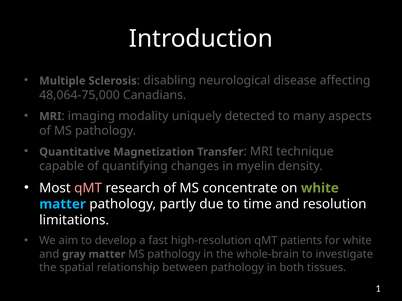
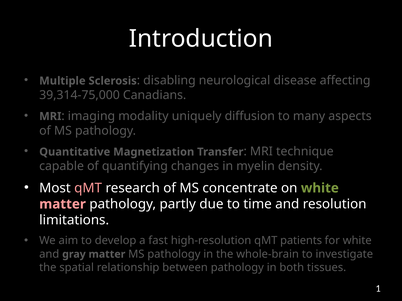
48,064-75,000: 48,064-75,000 -> 39,314-75,000
detected: detected -> diffusion
matter at (63, 204) colour: light blue -> pink
